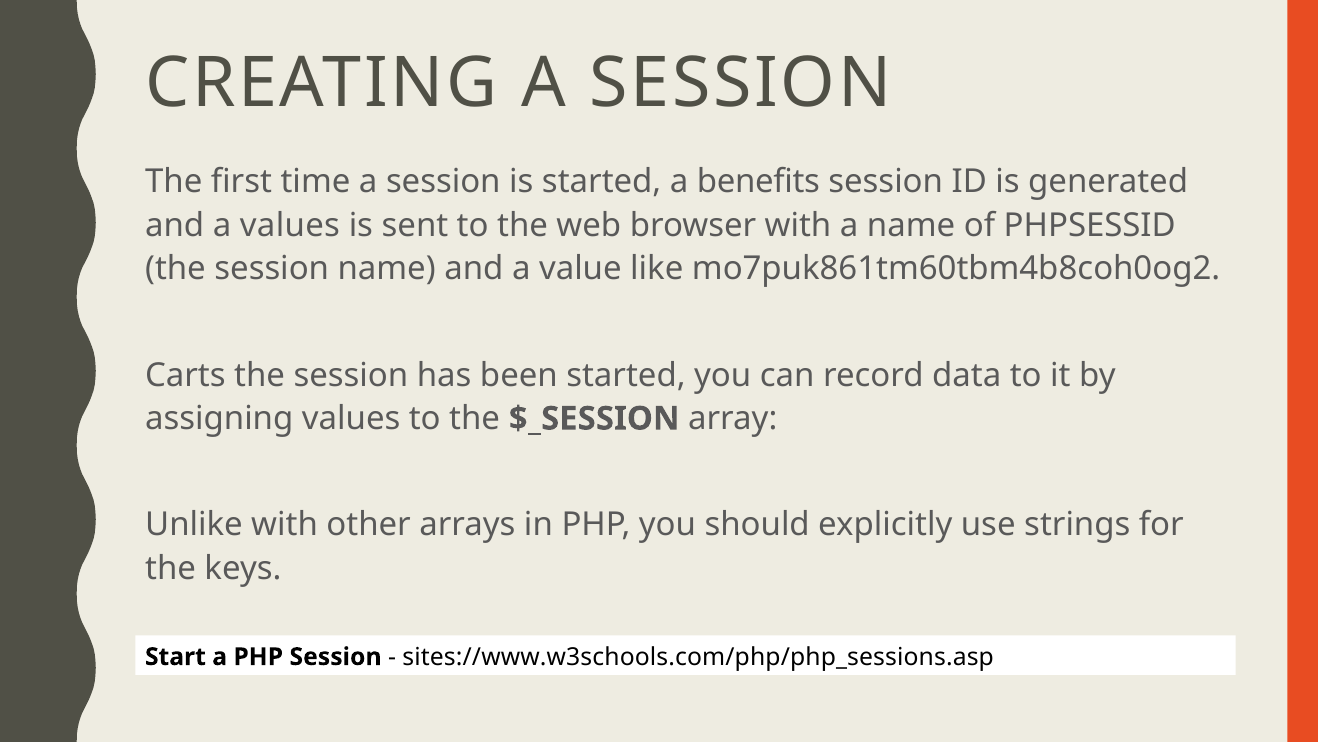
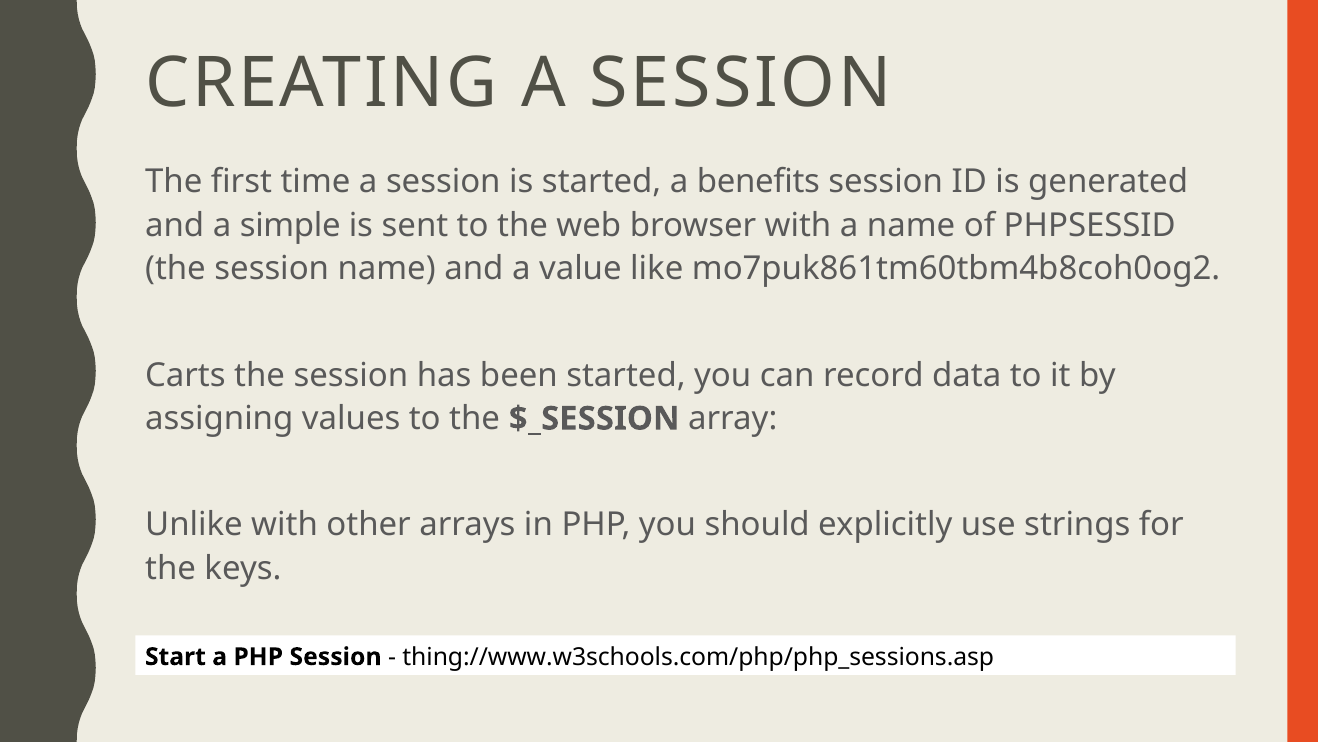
a values: values -> simple
sites://www.w3schools.com/php/php_sessions.asp: sites://www.w3schools.com/php/php_sessions.asp -> thing://www.w3schools.com/php/php_sessions.asp
